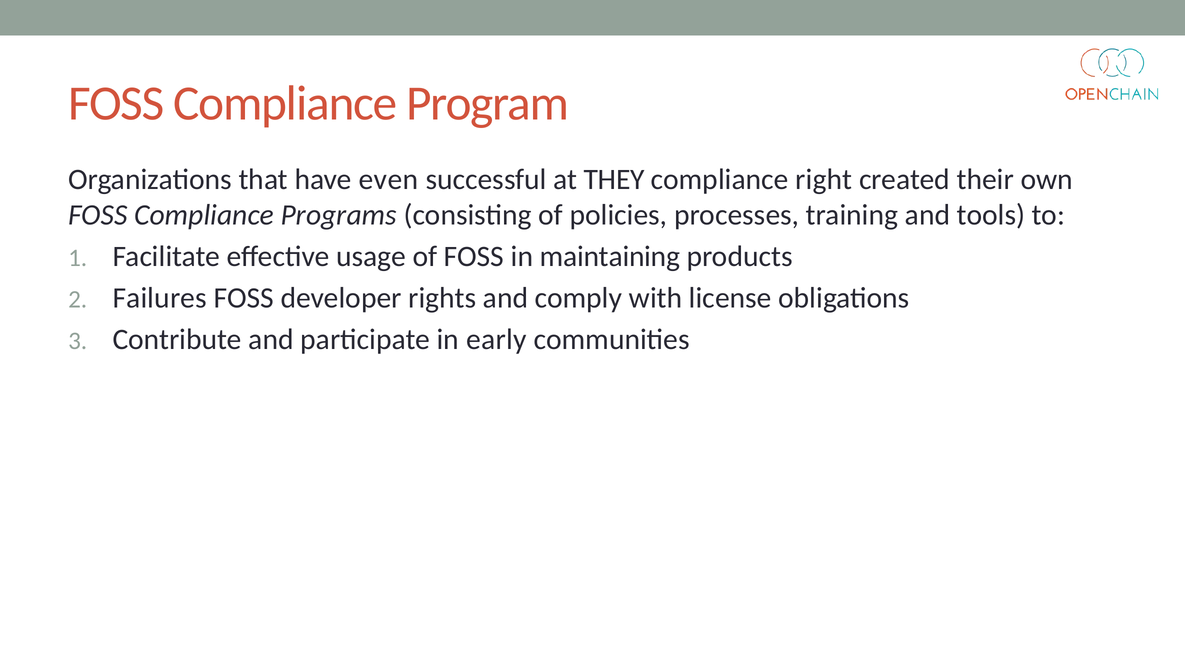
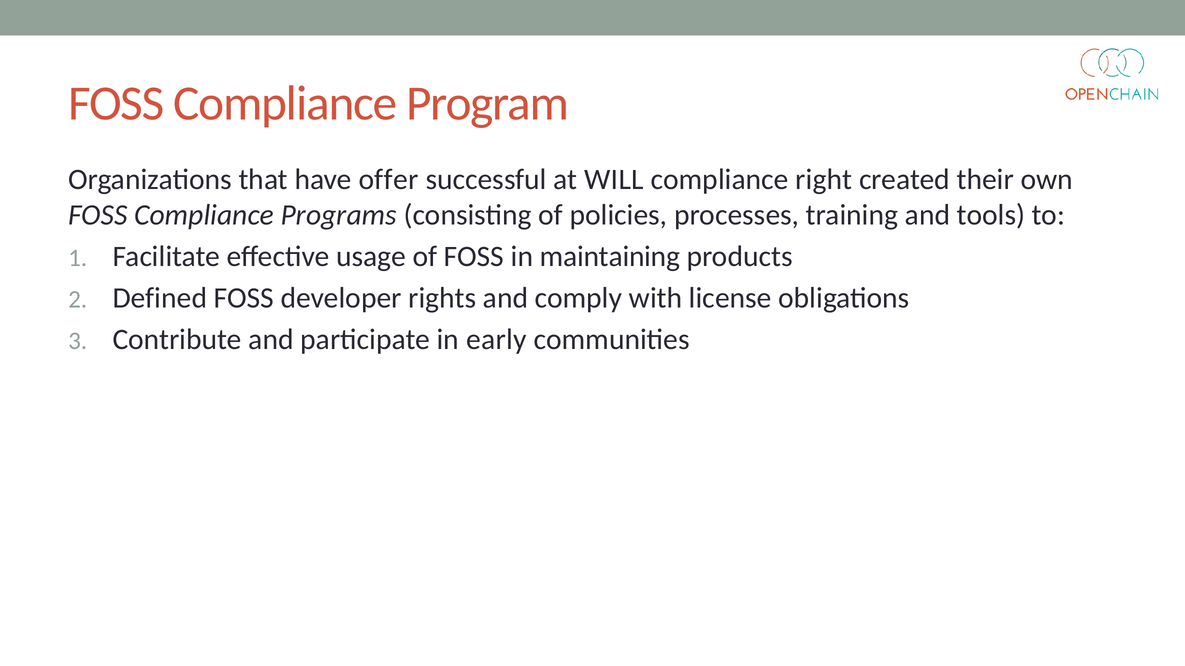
even: even -> offer
THEY: THEY -> WILL
Failures: Failures -> Defined
